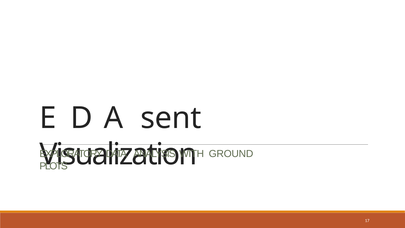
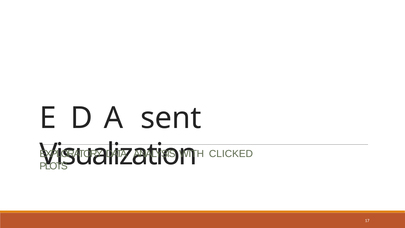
GROUND: GROUND -> CLICKED
